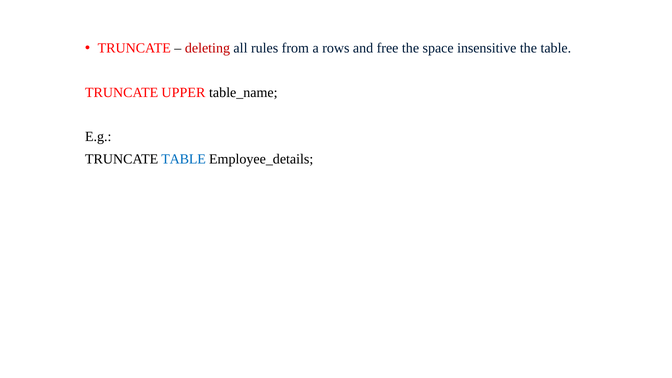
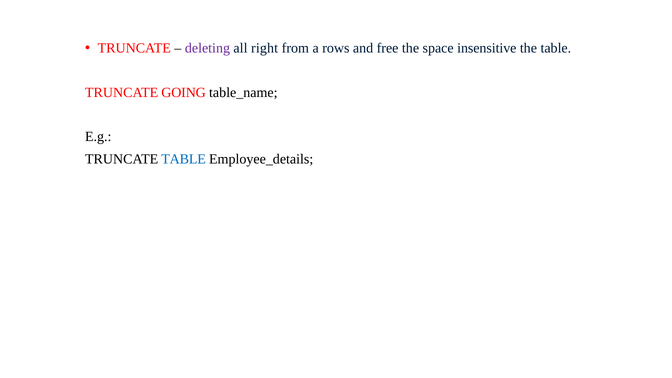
deleting colour: red -> purple
rules: rules -> right
UPPER: UPPER -> GOING
